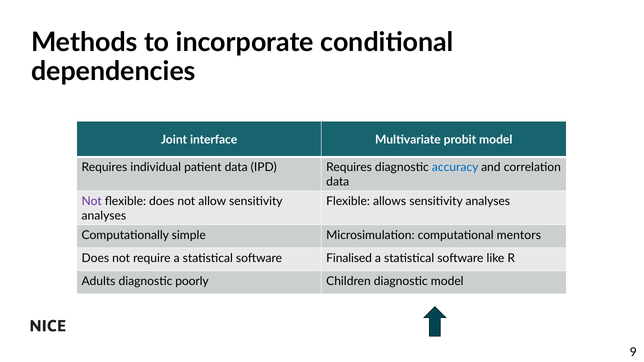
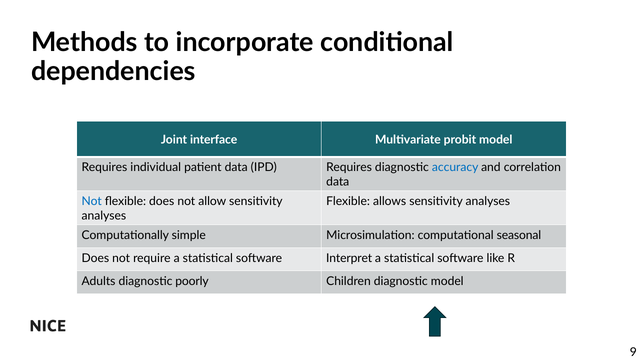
Not at (92, 201) colour: purple -> blue
mentors: mentors -> seasonal
Finalised: Finalised -> Interpret
